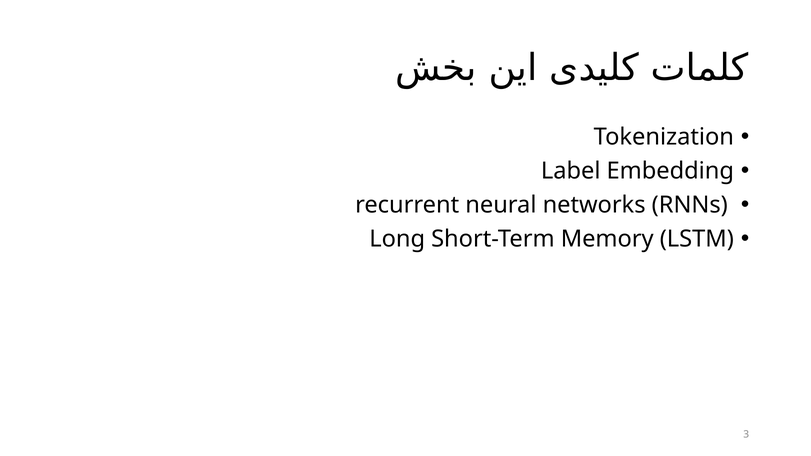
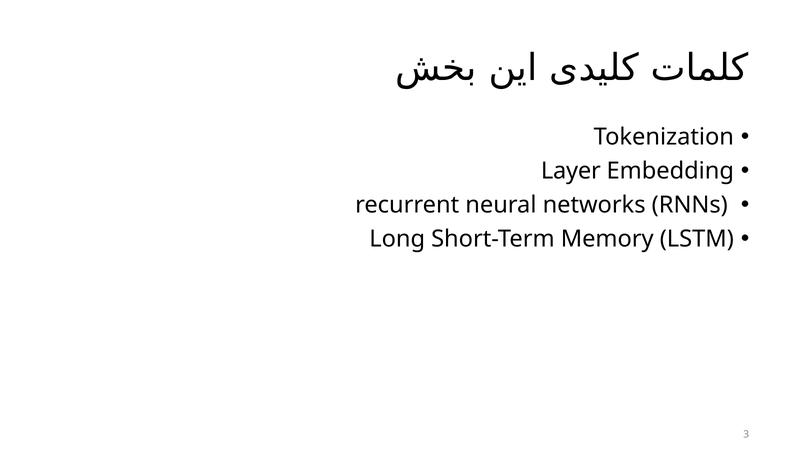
Label: Label -> Layer
